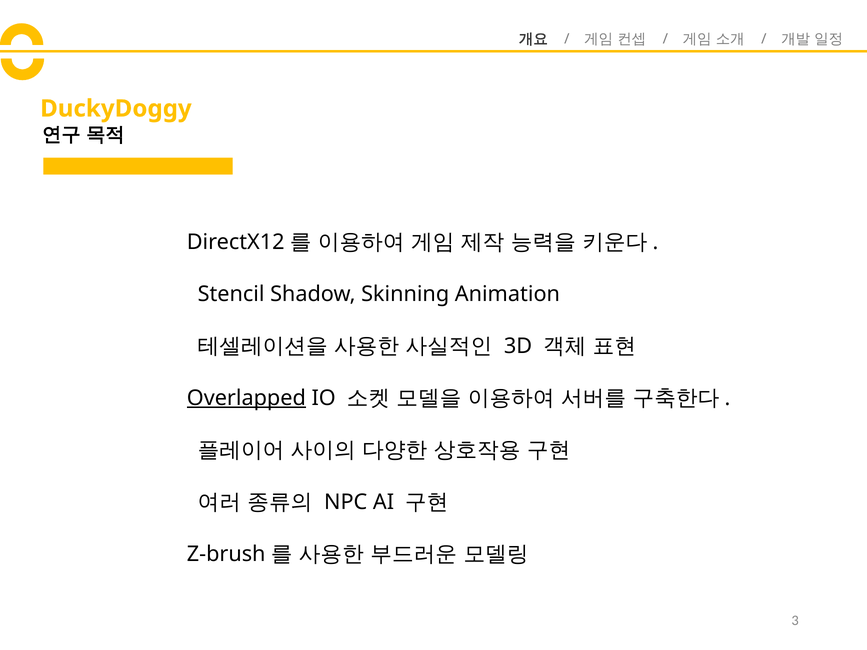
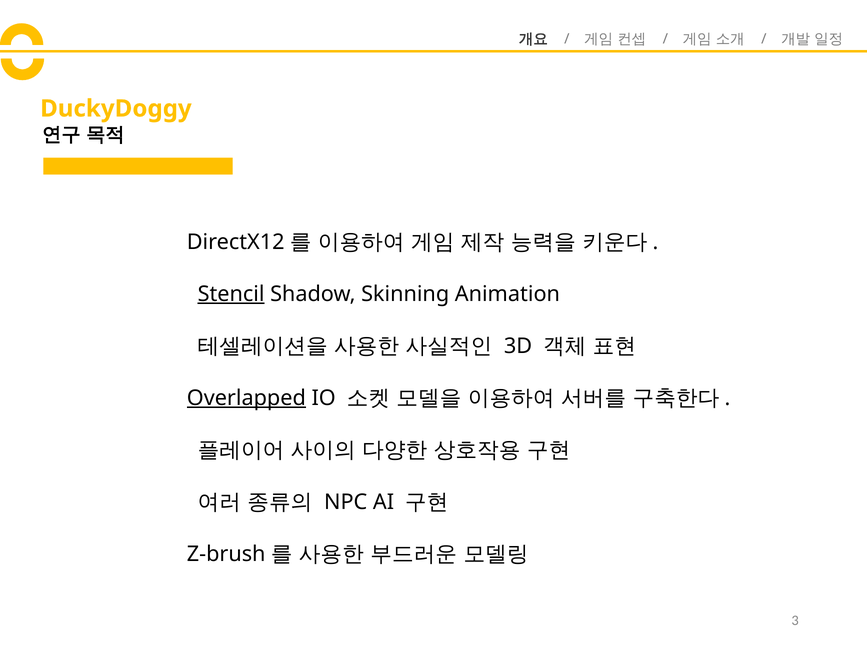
Stencil underline: none -> present
